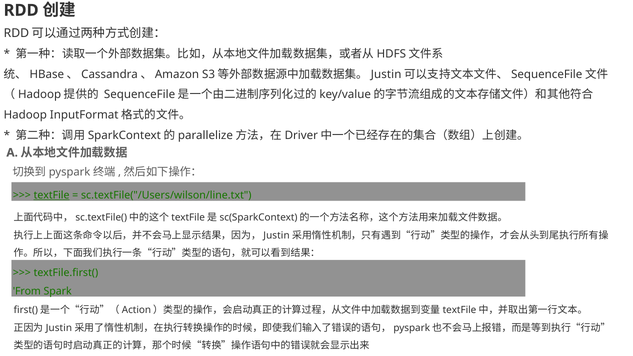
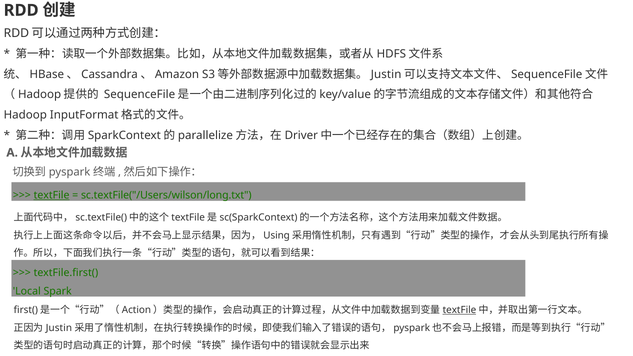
sc.textFile("/Users/wilson/line.txt: sc.textFile("/Users/wilson/line.txt -> sc.textFile("/Users/wilson/long.txt
Justin at (276, 235): Justin -> Using
From: From -> Local
textFile at (459, 310) underline: none -> present
